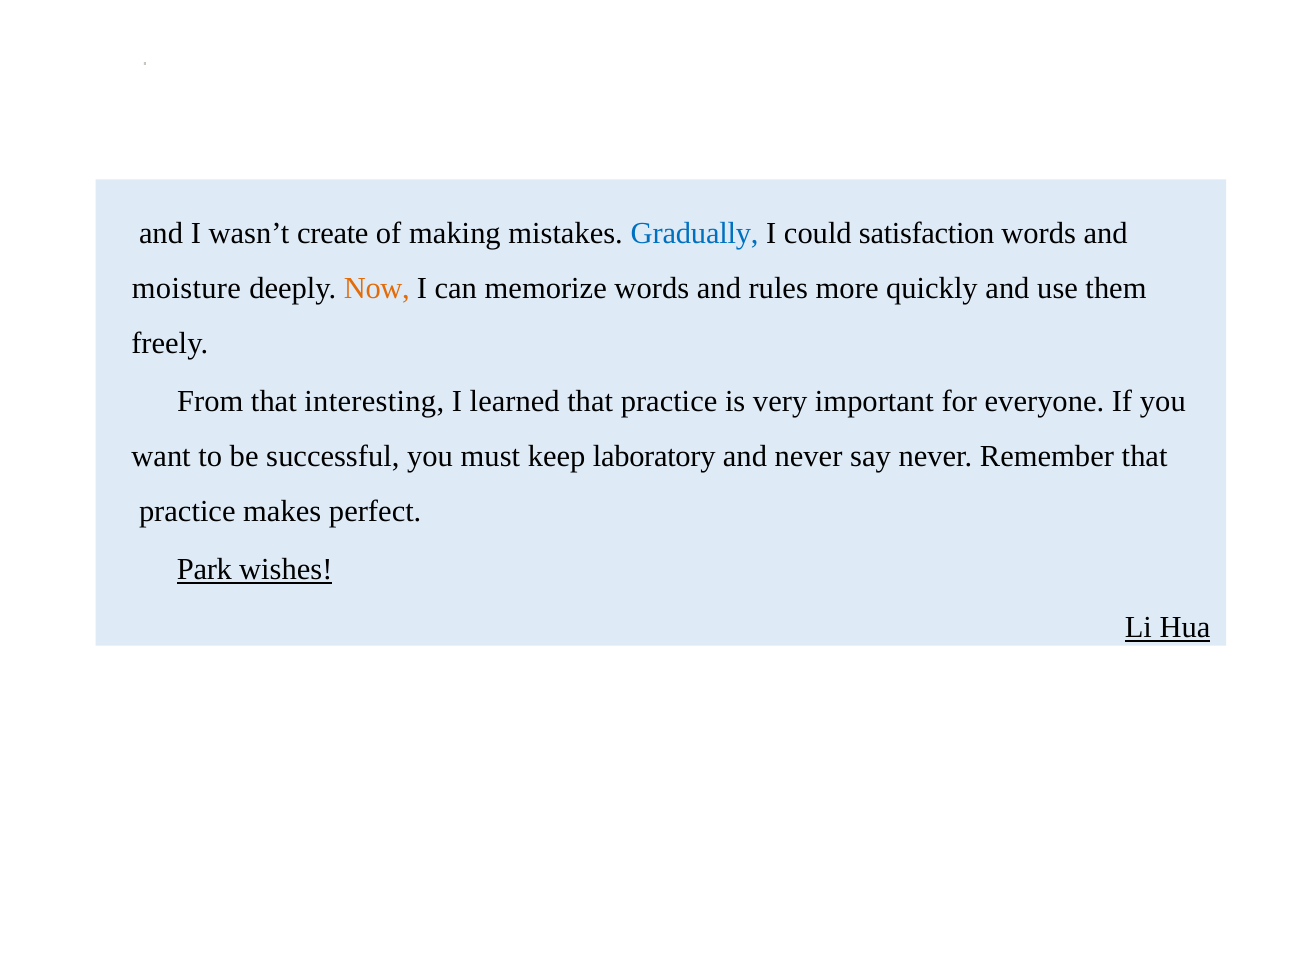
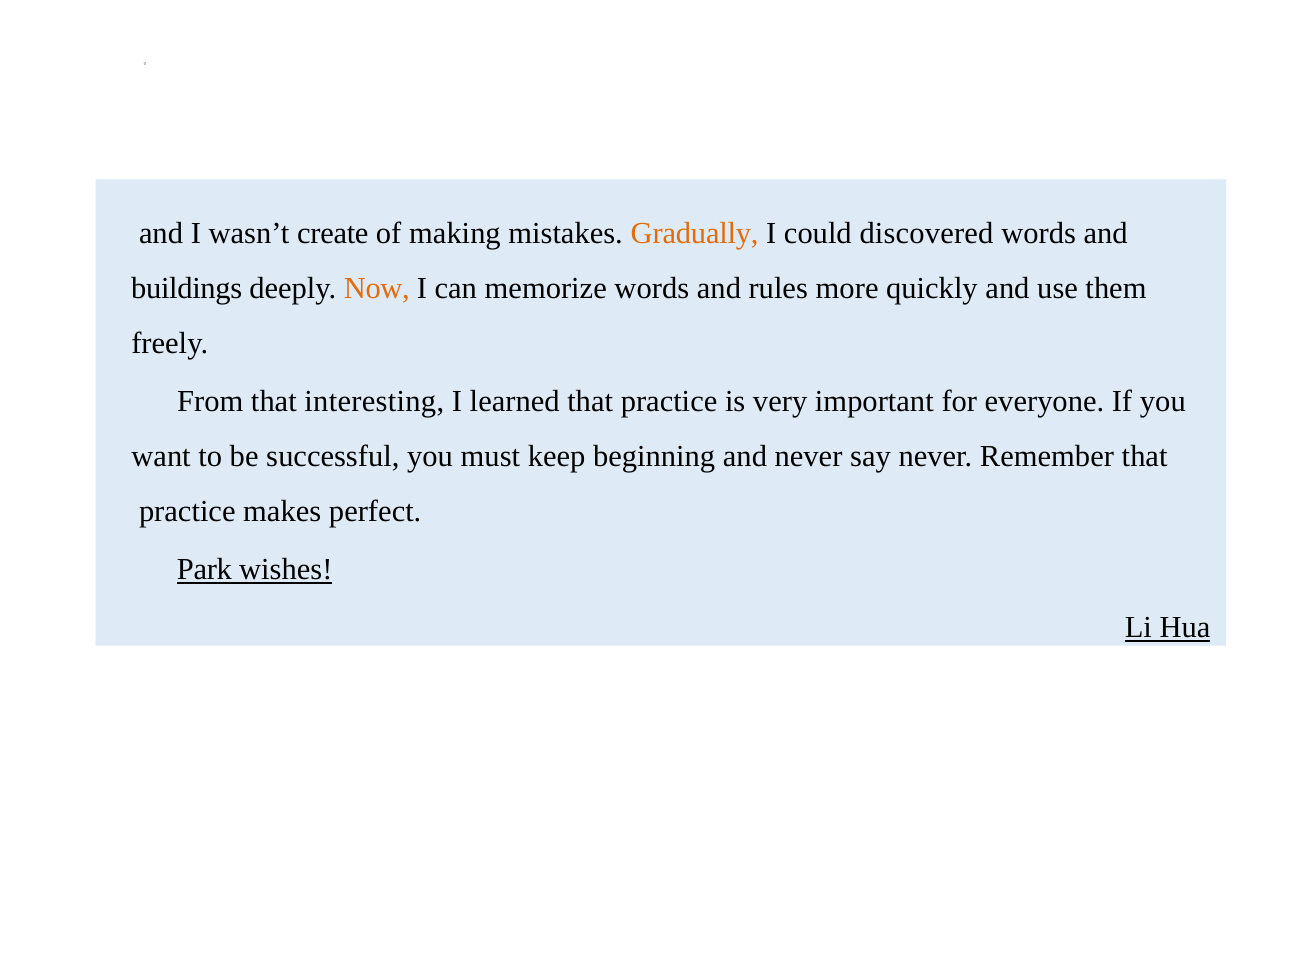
Gradually colour: blue -> orange
satisfaction: satisfaction -> discovered
moisture: moisture -> buildings
laboratory: laboratory -> beginning
